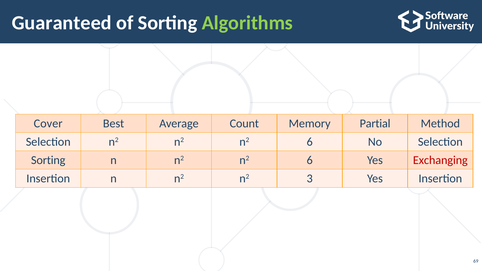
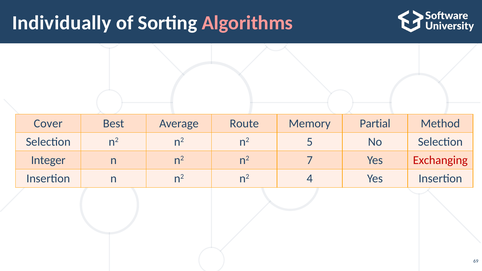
Guaranteed: Guaranteed -> Individually
Algorithms colour: light green -> pink
Count: Count -> Route
n2 n2 n2 6: 6 -> 5
Sorting at (48, 160): Sorting -> Integer
n n2 n2 6: 6 -> 7
3: 3 -> 4
